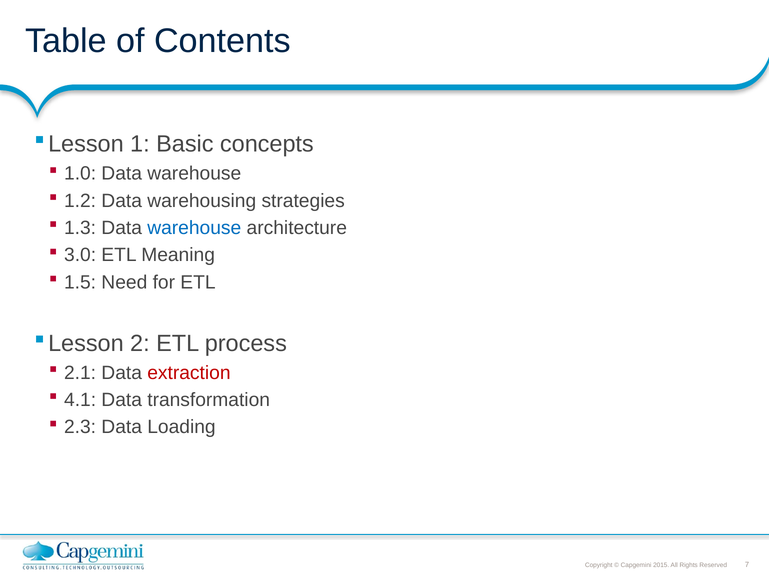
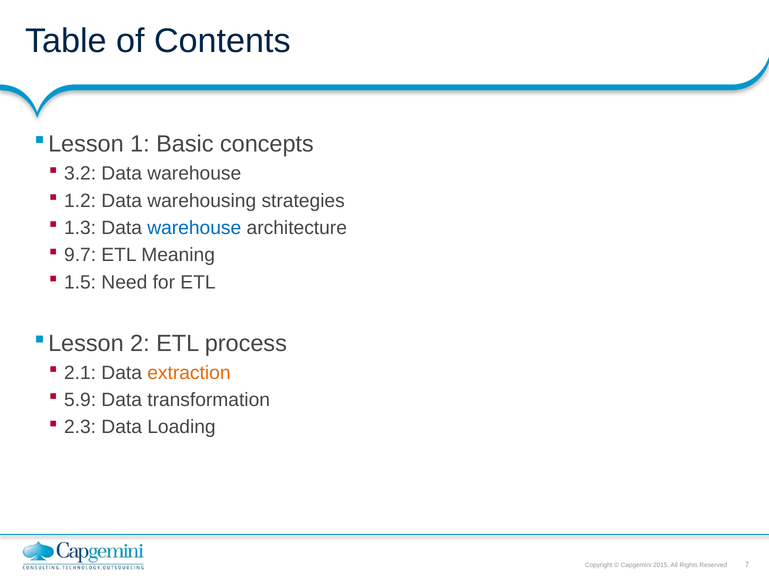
1.0: 1.0 -> 3.2
3.0: 3.0 -> 9.7
extraction colour: red -> orange
4.1: 4.1 -> 5.9
